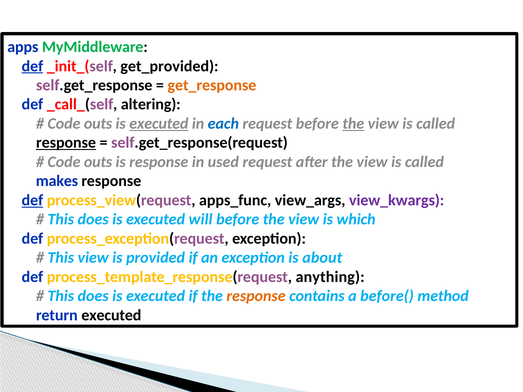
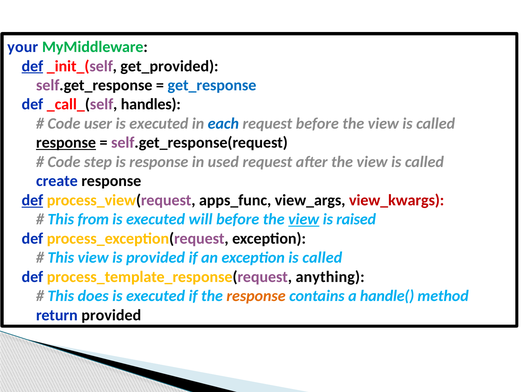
apps: apps -> your
get_response colour: orange -> blue
altering: altering -> handles
outs at (98, 124): outs -> user
executed at (159, 124) underline: present -> none
the at (353, 124) underline: present -> none
outs at (98, 162): outs -> step
makes: makes -> create
view_kwargs colour: purple -> red
does at (93, 219): does -> from
view at (304, 219) underline: none -> present
which: which -> raised
exception is about: about -> called
before(: before( -> handle(
return executed: executed -> provided
